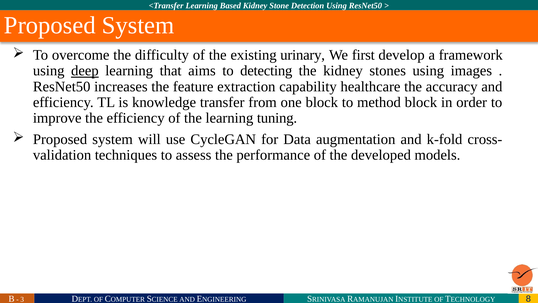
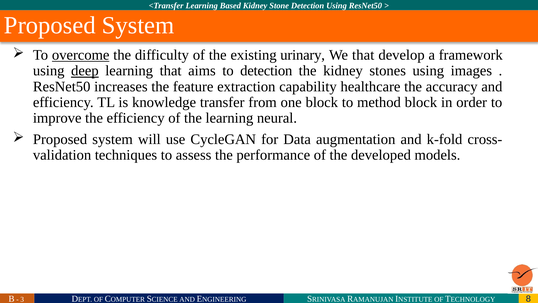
overcome underline: none -> present
We first: first -> that
to detecting: detecting -> detection
tuning: tuning -> neural
